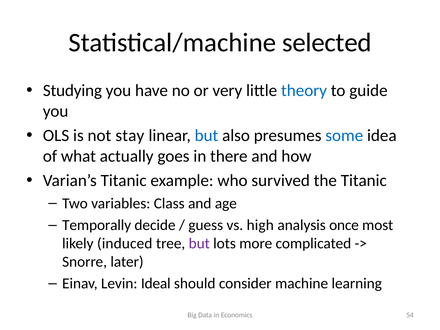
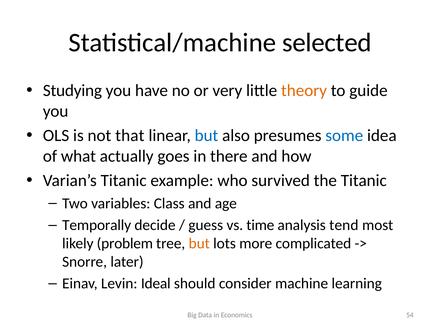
theory colour: blue -> orange
stay: stay -> that
high: high -> time
once: once -> tend
induced: induced -> problem
but at (199, 244) colour: purple -> orange
